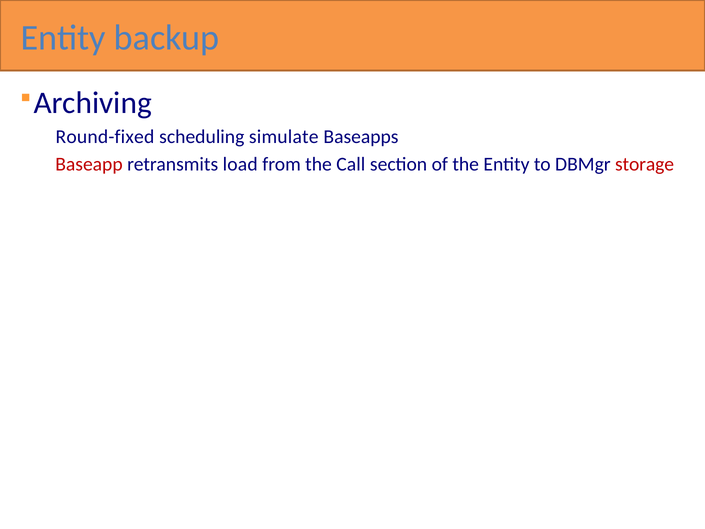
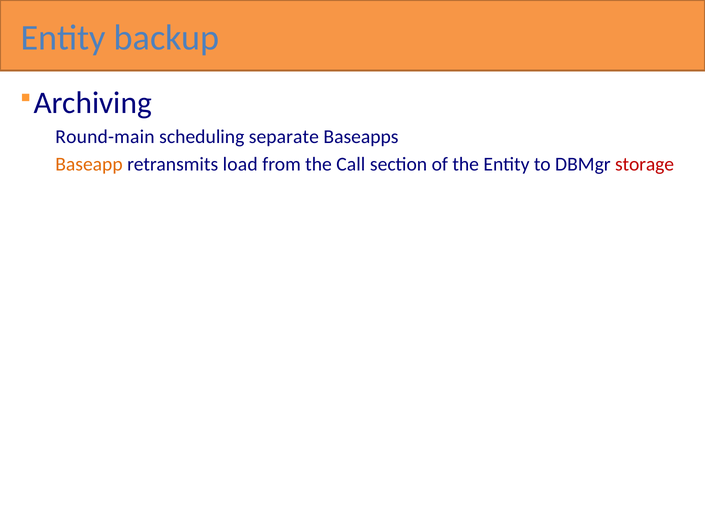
Round-fixed: Round-fixed -> Round-main
simulate: simulate -> separate
Baseapp colour: red -> orange
